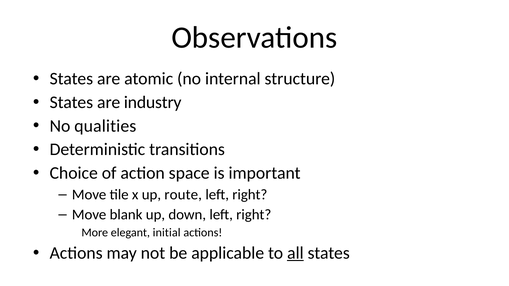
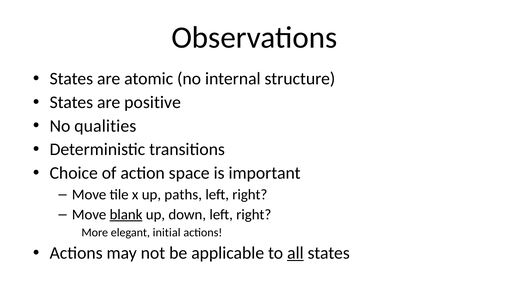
industry: industry -> positive
route: route -> paths
blank underline: none -> present
